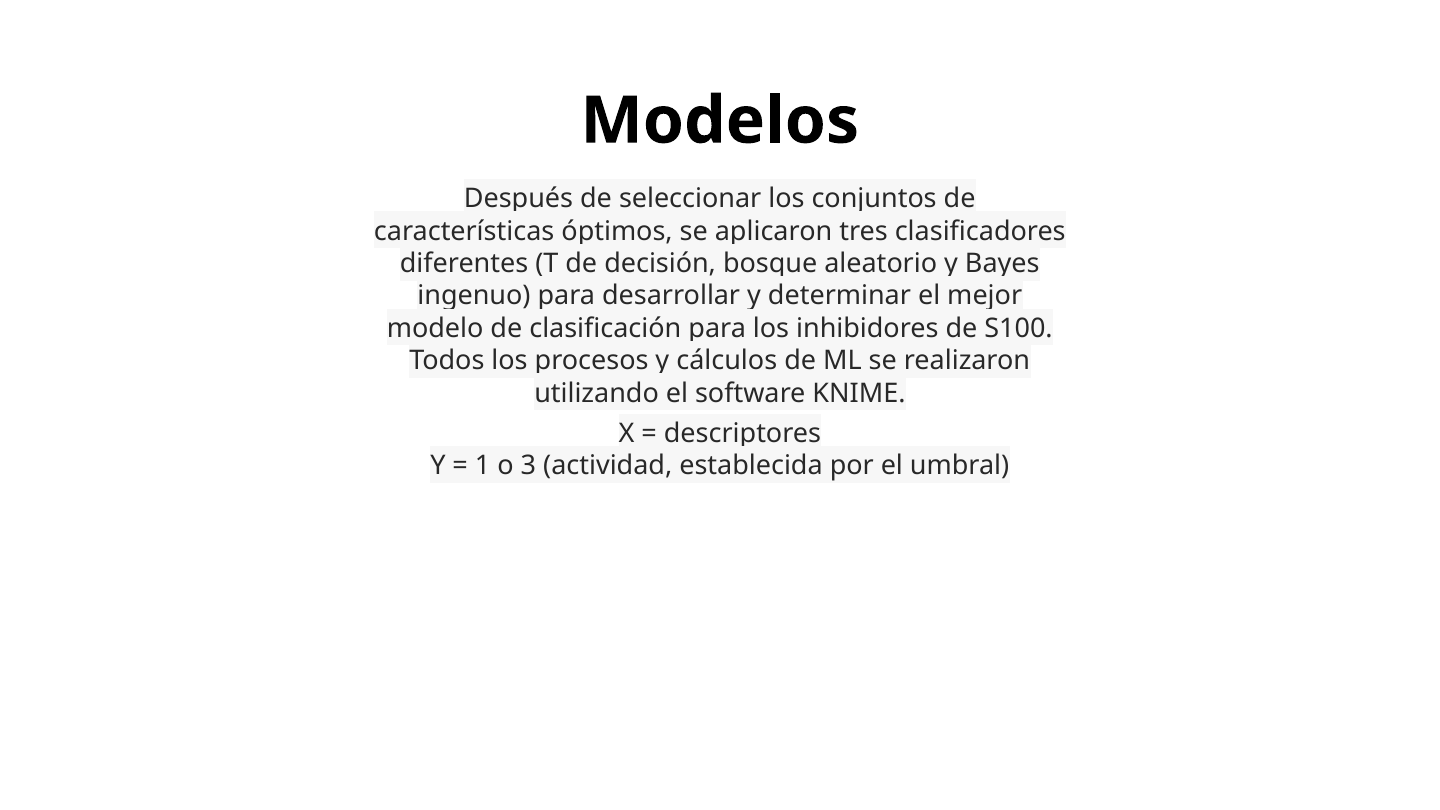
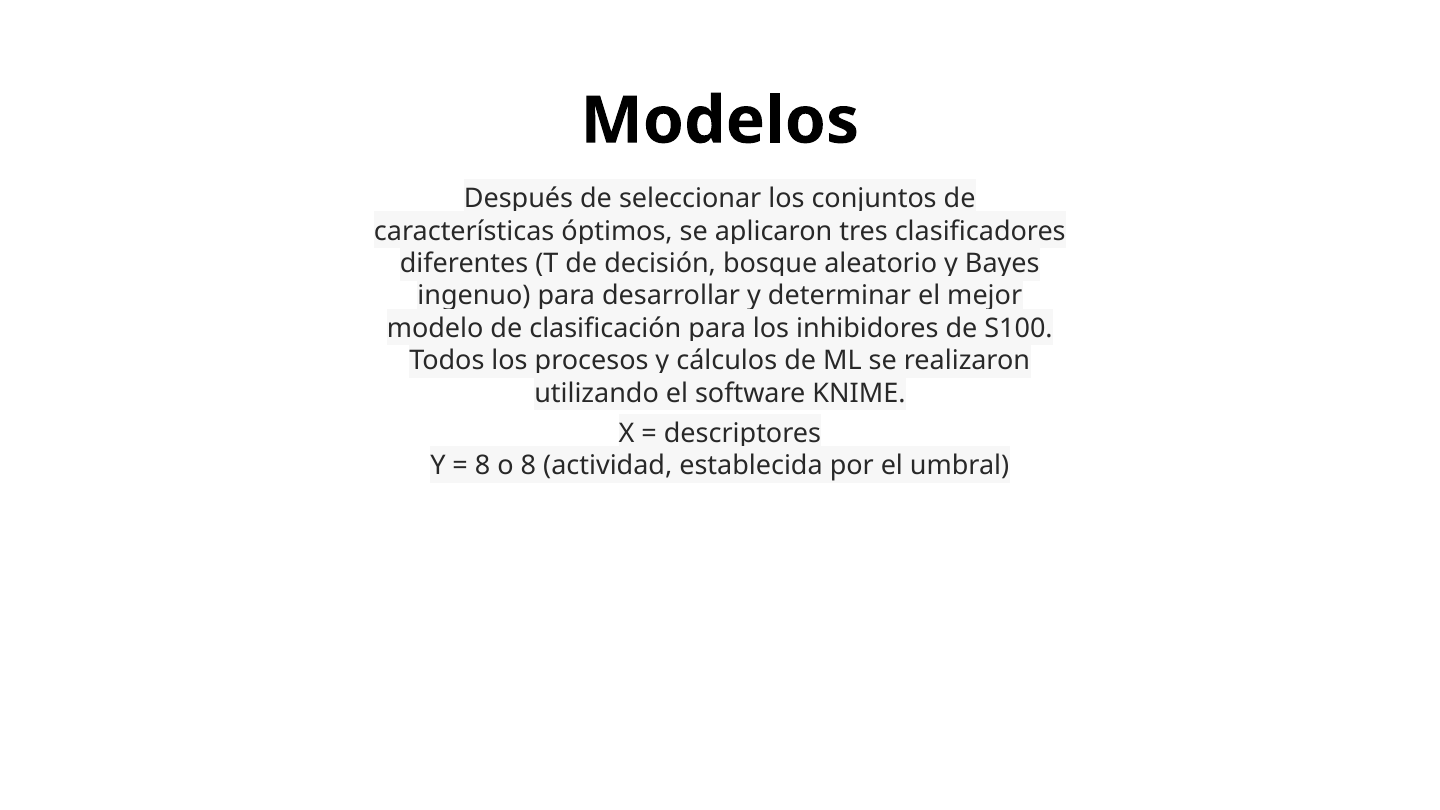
1 at (483, 466): 1 -> 8
o 3: 3 -> 8
